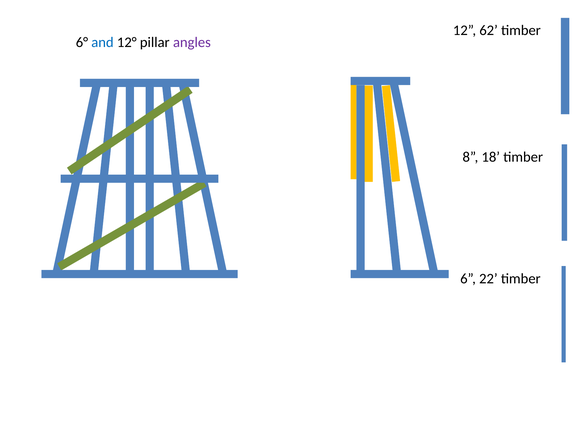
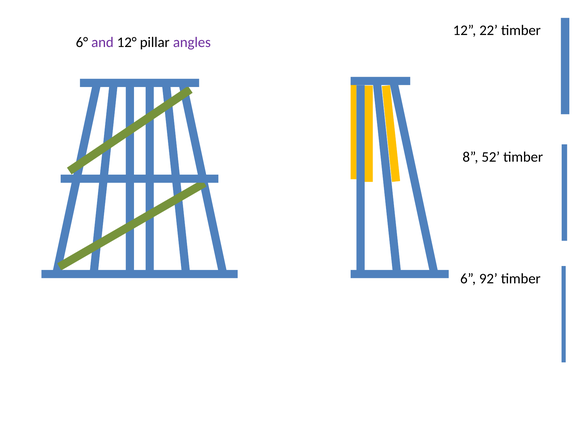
62: 62 -> 22
and colour: blue -> purple
18: 18 -> 52
22: 22 -> 92
